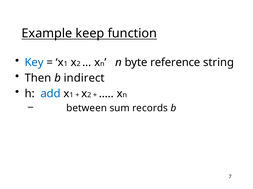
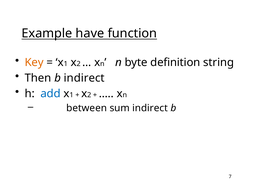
keep: keep -> have
Key colour: blue -> orange
reference: reference -> definition
sum records: records -> indirect
